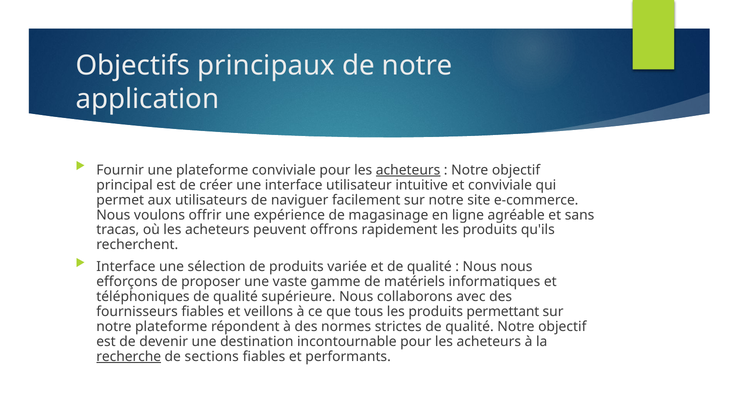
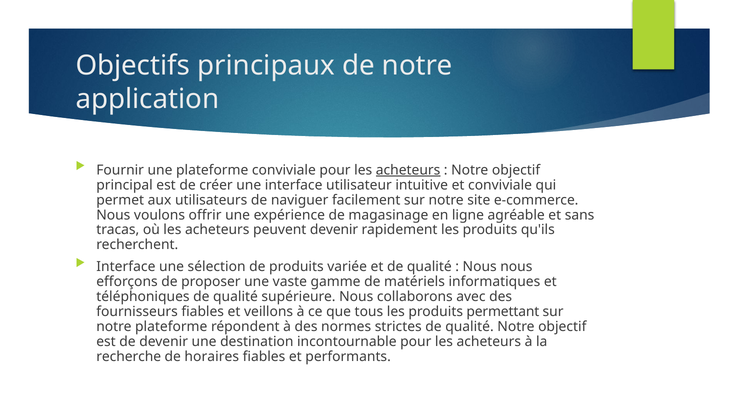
peuvent offrons: offrons -> devenir
recherche underline: present -> none
sections: sections -> horaires
